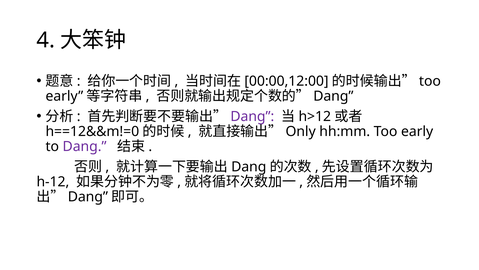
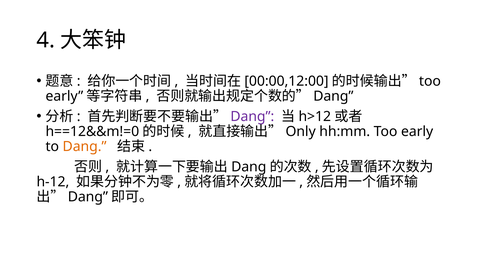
Dang at (85, 146) colour: purple -> orange
